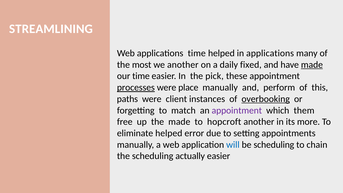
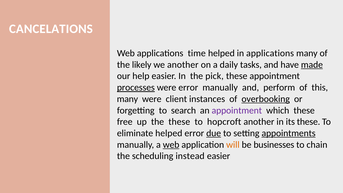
STREAMLINING: STREAMLINING -> CANCELATIONS
most: most -> likely
fixed: fixed -> tasks
our time: time -> help
were place: place -> error
paths at (127, 99): paths -> many
match: match -> search
which them: them -> these
the made: made -> these
its more: more -> these
due underline: none -> present
appointments underline: none -> present
web at (171, 145) underline: none -> present
will colour: blue -> orange
be scheduling: scheduling -> businesses
actually: actually -> instead
